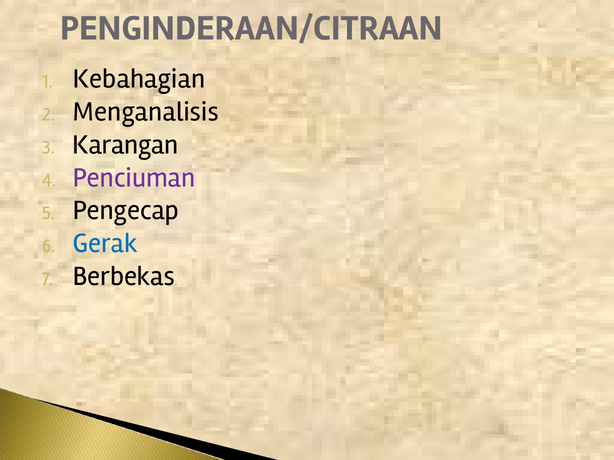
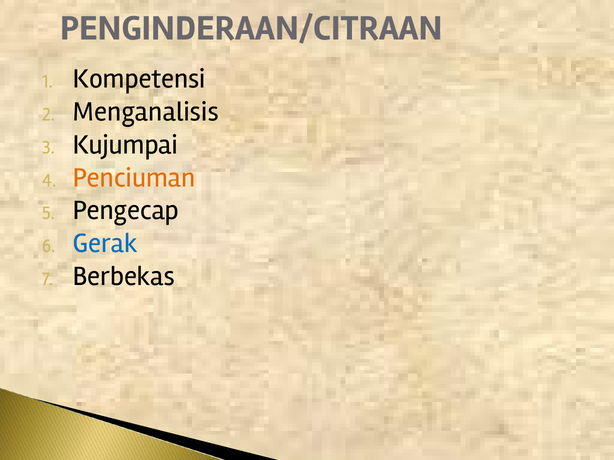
Kebahagian: Kebahagian -> Kompetensi
Karangan: Karangan -> Kujumpai
Penciuman colour: purple -> orange
